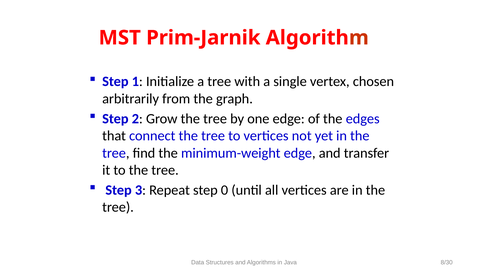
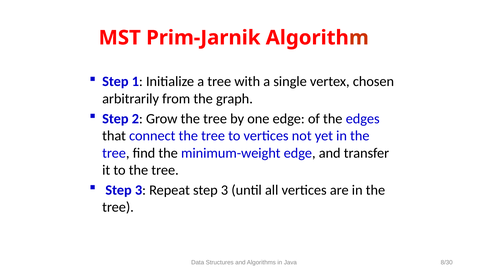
Repeat step 0: 0 -> 3
